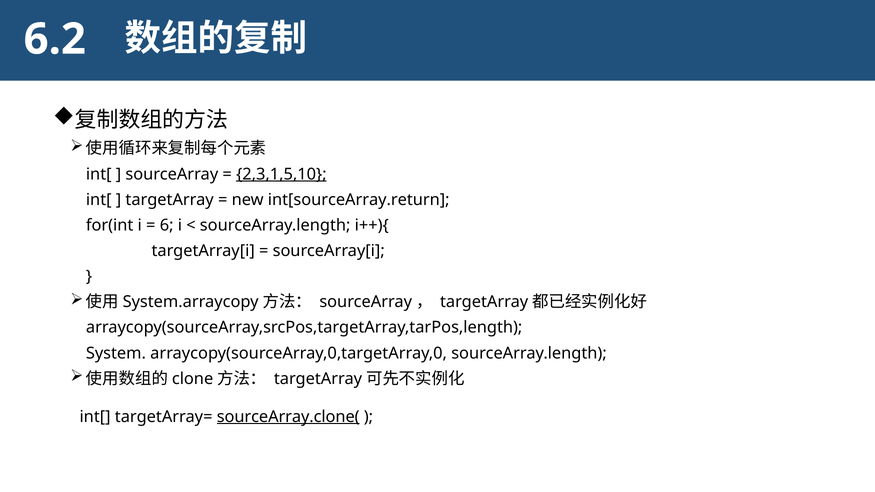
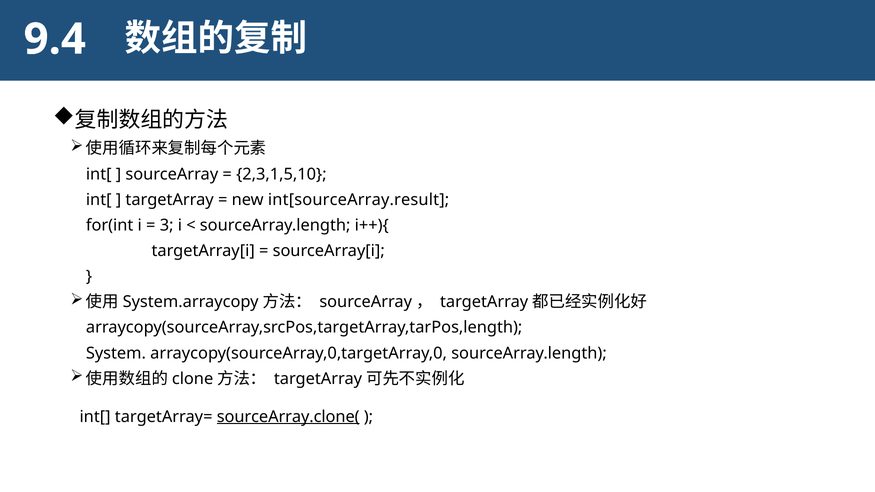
6.2: 6.2 -> 9.4
2,3,1,5,10 underline: present -> none
int[sourceArray.return: int[sourceArray.return -> int[sourceArray.result
6: 6 -> 3
